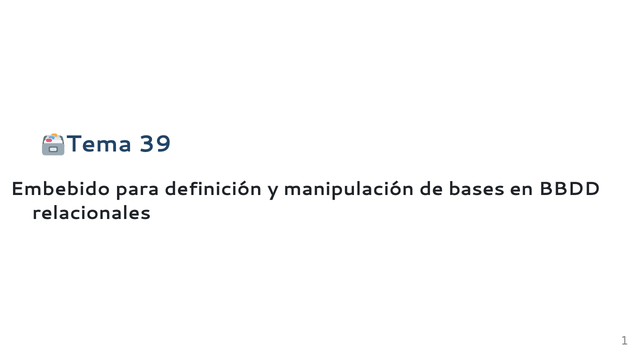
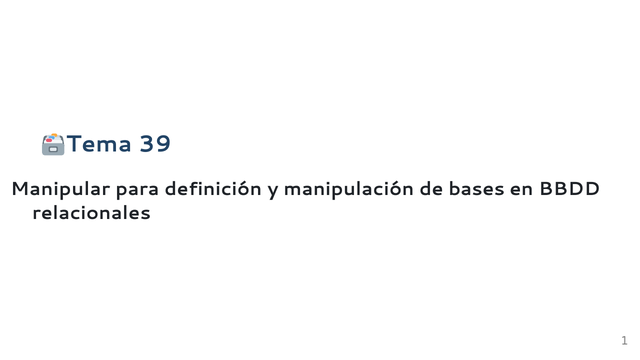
Embebido: Embebido -> Manipular
